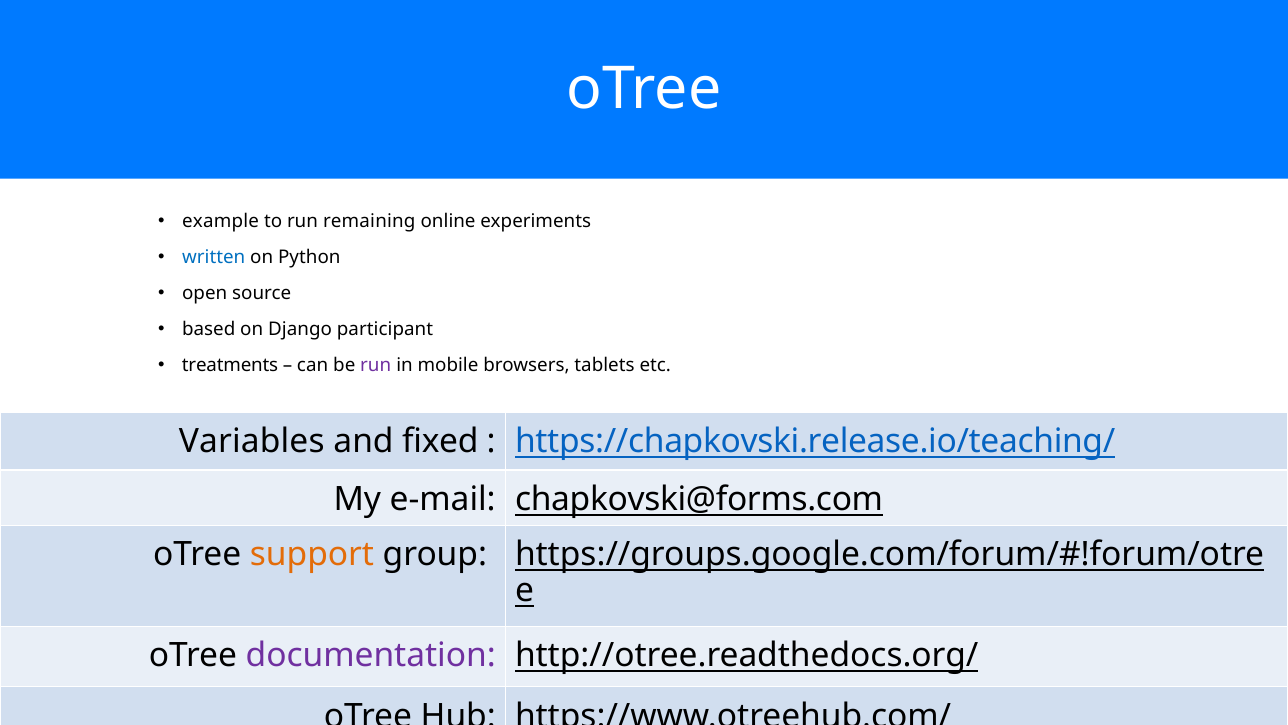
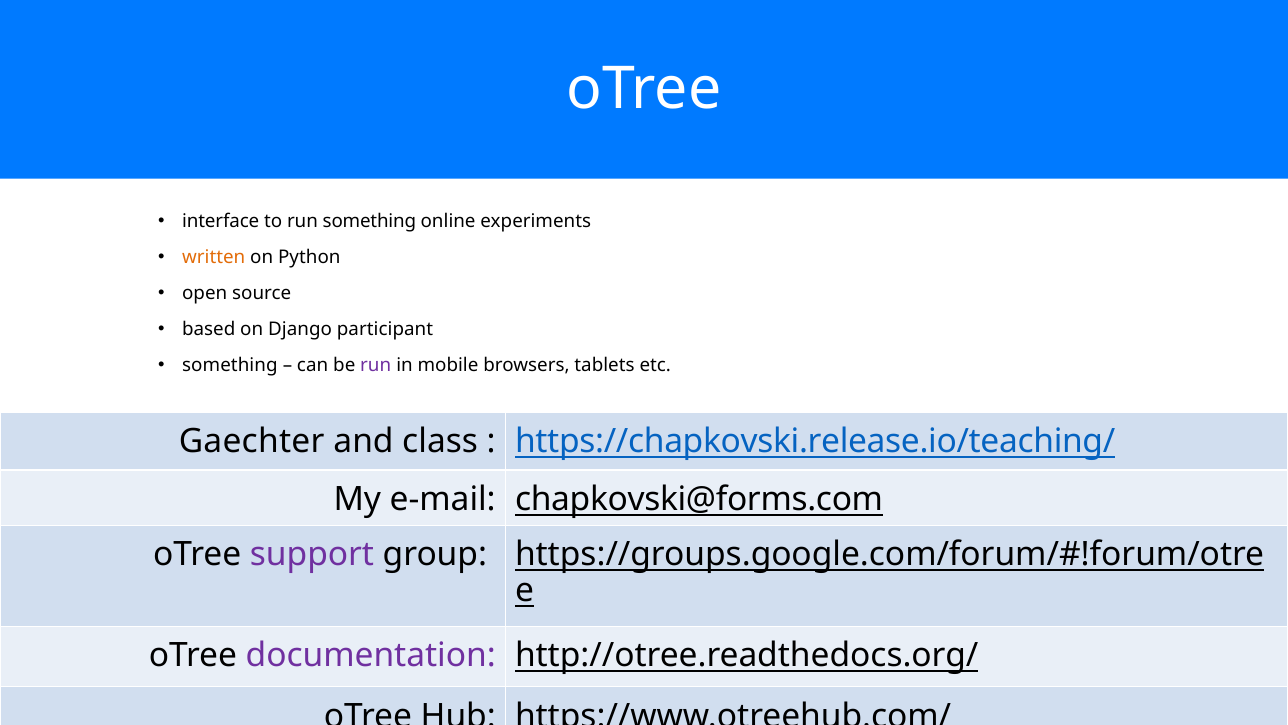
example: example -> interface
run remaining: remaining -> something
written colour: blue -> orange
treatments at (230, 365): treatments -> something
Variables: Variables -> Gaechter
fixed: fixed -> class
support colour: orange -> purple
